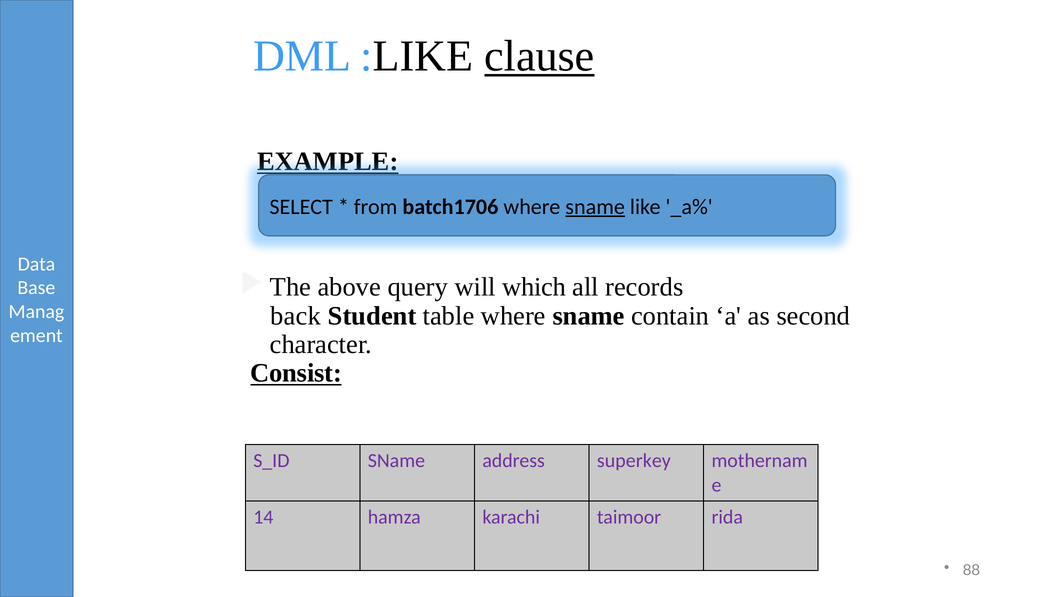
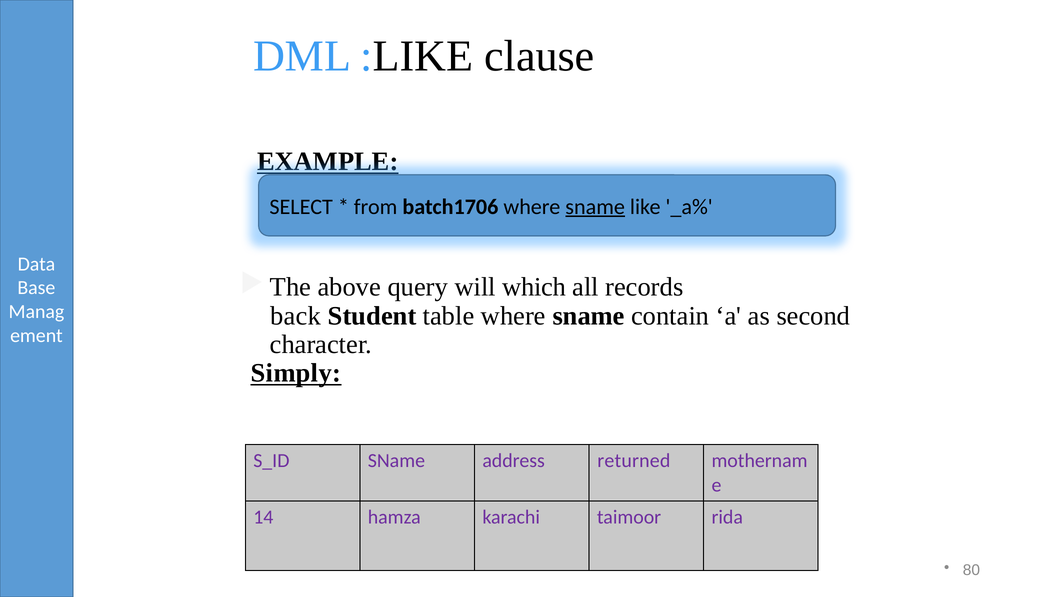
clause underline: present -> none
Consist: Consist -> Simply
superkey: superkey -> returned
88: 88 -> 80
